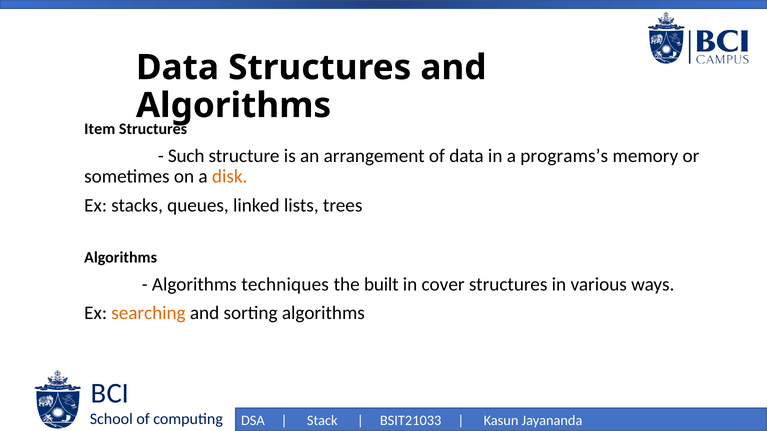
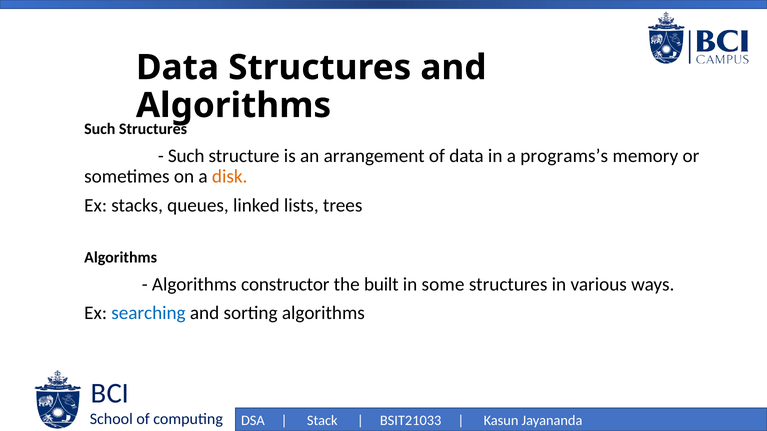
Item at (100, 129): Item -> Such
techniques: techniques -> constructor
cover: cover -> some
searching colour: orange -> blue
